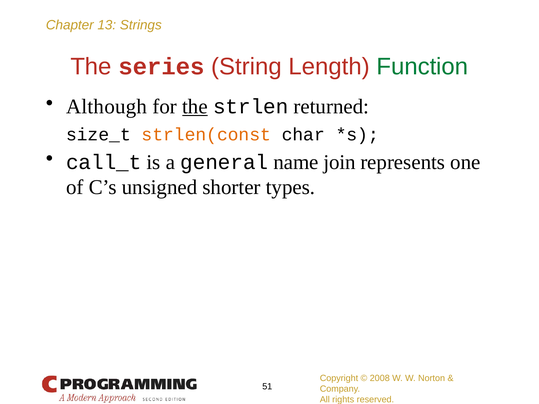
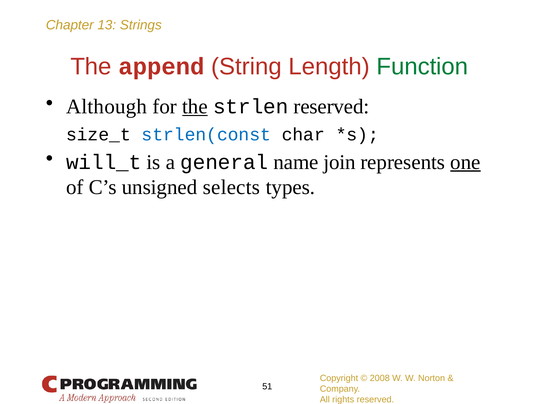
series: series -> append
strlen returned: returned -> reserved
strlen(const colour: orange -> blue
call_t: call_t -> will_t
one underline: none -> present
shorter: shorter -> selects
